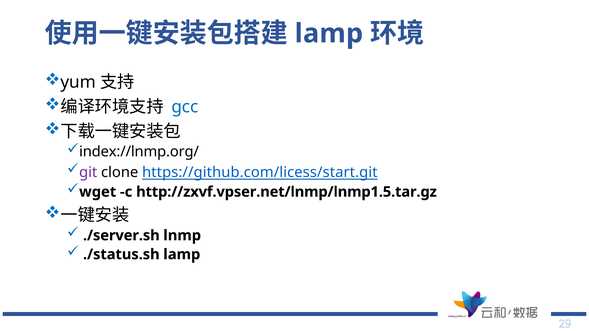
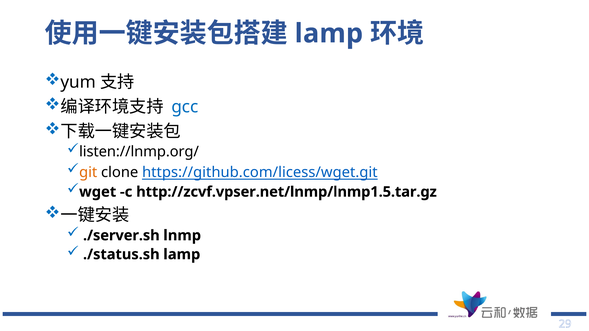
index://lnmp.org/: index://lnmp.org/ -> listen://lnmp.org/
git colour: purple -> orange
https://github.com/licess/start.git: https://github.com/licess/start.git -> https://github.com/licess/wget.git
http://zxvf.vpser.net/lnmp/lnmp1.5.tar.gz: http://zxvf.vpser.net/lnmp/lnmp1.5.tar.gz -> http://zcvf.vpser.net/lnmp/lnmp1.5.tar.gz
